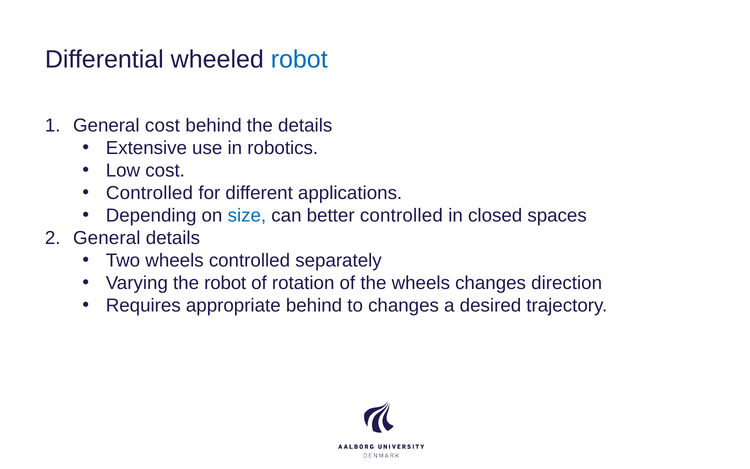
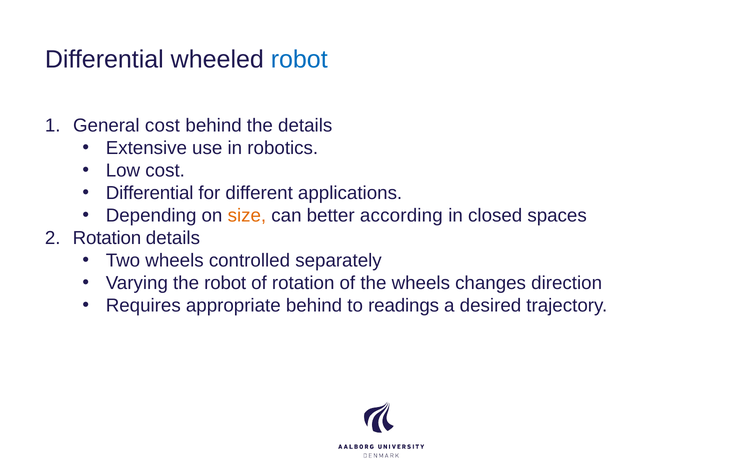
Controlled at (149, 193): Controlled -> Differential
size colour: blue -> orange
better controlled: controlled -> according
General at (107, 238): General -> Rotation
to changes: changes -> readings
